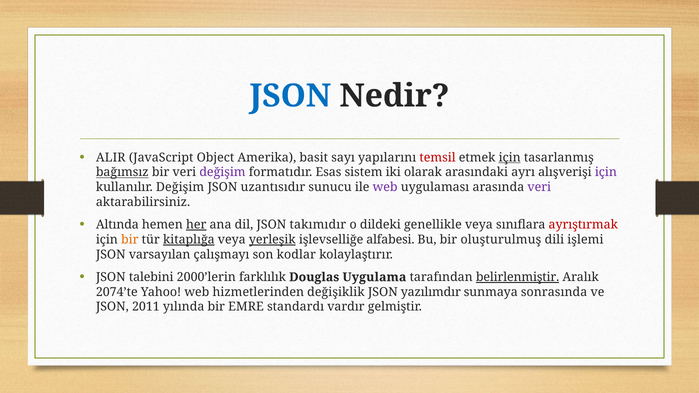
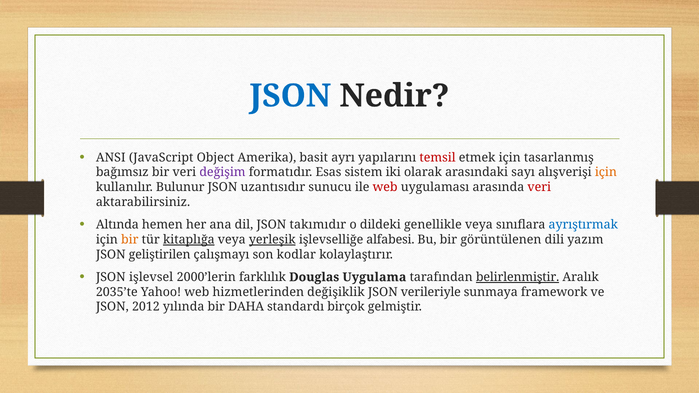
ALIR: ALIR -> ANSI
sayı: sayı -> ayrı
için at (510, 158) underline: present -> none
bağımsız underline: present -> none
ayrı: ayrı -> sayı
için at (606, 172) colour: purple -> orange
kullanılır Değişim: Değişim -> Bulunur
web at (385, 187) colour: purple -> red
veri at (539, 187) colour: purple -> red
her underline: present -> none
ayrıştırmak colour: red -> blue
oluşturulmuş: oluşturulmuş -> görüntülenen
işlemi: işlemi -> yazım
varsayılan: varsayılan -> geliştirilen
talebini: talebini -> işlevsel
2074’te: 2074’te -> 2035’te
yazılımdır: yazılımdır -> verileriyle
sonrasında: sonrasında -> framework
2011: 2011 -> 2012
EMRE: EMRE -> DAHA
vardır: vardır -> birçok
